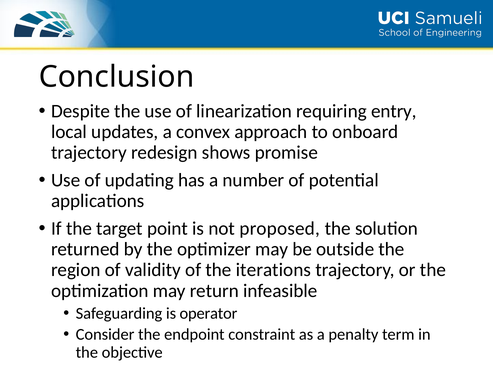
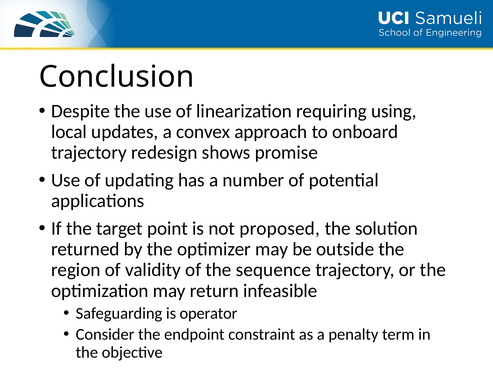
entry: entry -> using
iterations: iterations -> sequence
